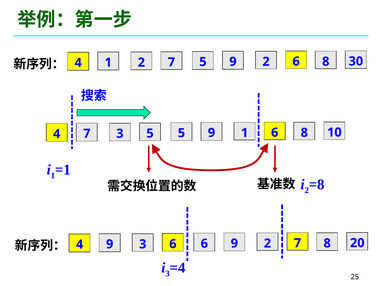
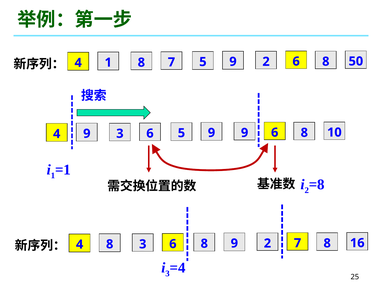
1 2: 2 -> 8
30: 30 -> 50
4 7: 7 -> 9
5 at (150, 134): 5 -> 6
9 1: 1 -> 9
4 9: 9 -> 8
3 6 6: 6 -> 8
20: 20 -> 16
